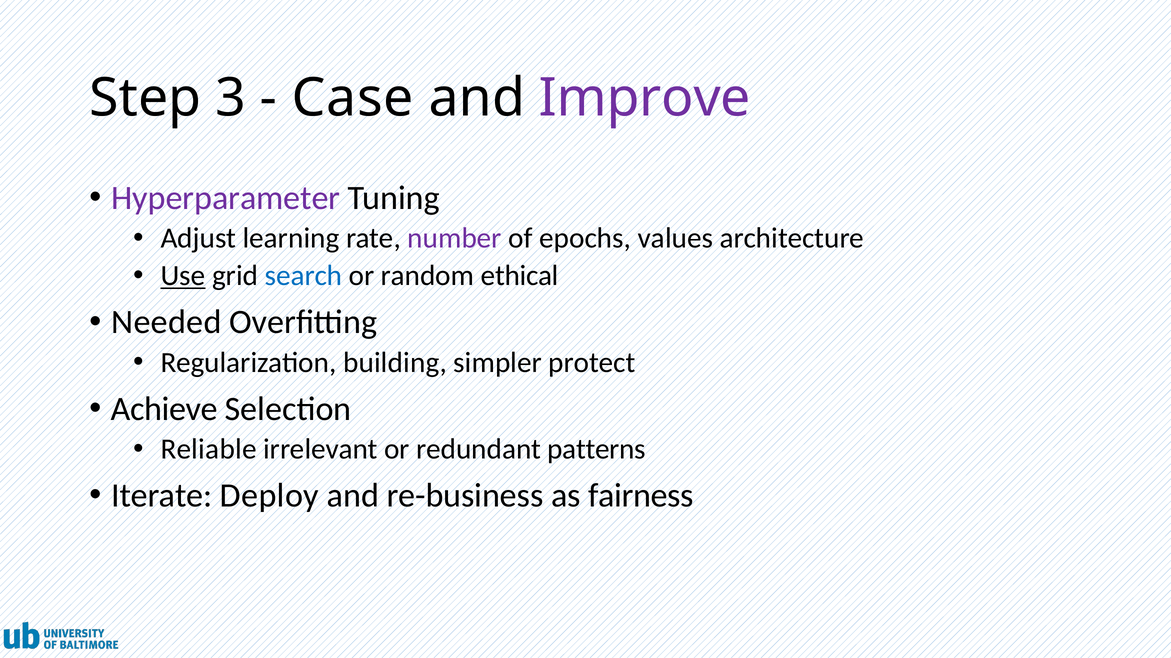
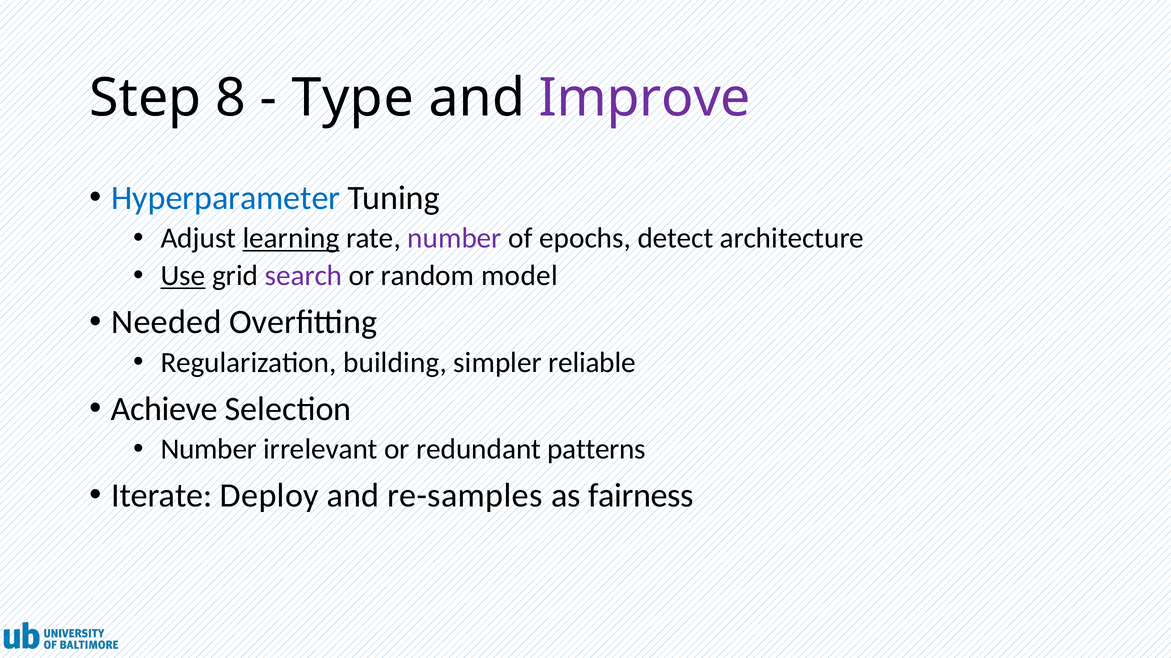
3: 3 -> 8
Case: Case -> Type
Hyperparameter colour: purple -> blue
learning underline: none -> present
values: values -> detect
search colour: blue -> purple
ethical: ethical -> model
protect: protect -> reliable
Reliable at (209, 450): Reliable -> Number
re-business: re-business -> re-samples
